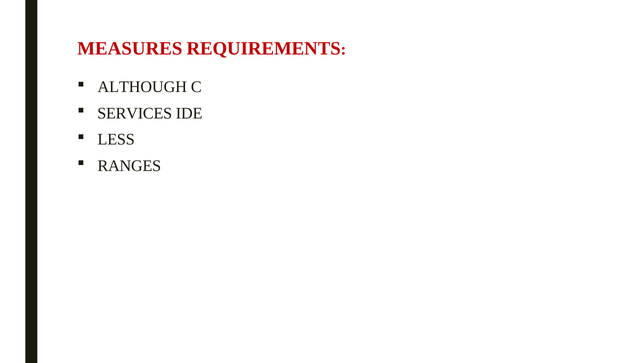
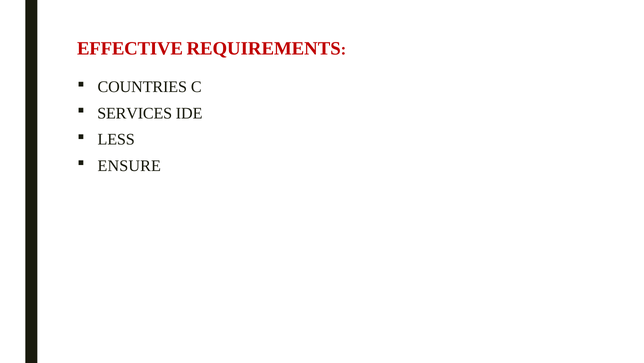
MEASURES: MEASURES -> EFFECTIVE
ALTHOUGH: ALTHOUGH -> COUNTRIES
RANGES: RANGES -> ENSURE
